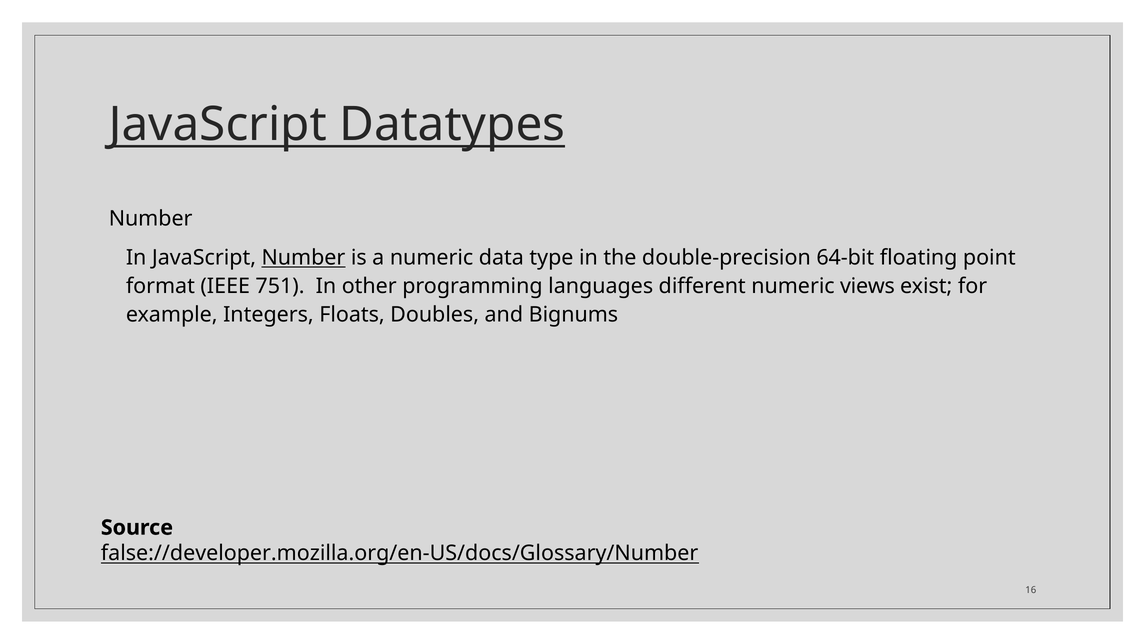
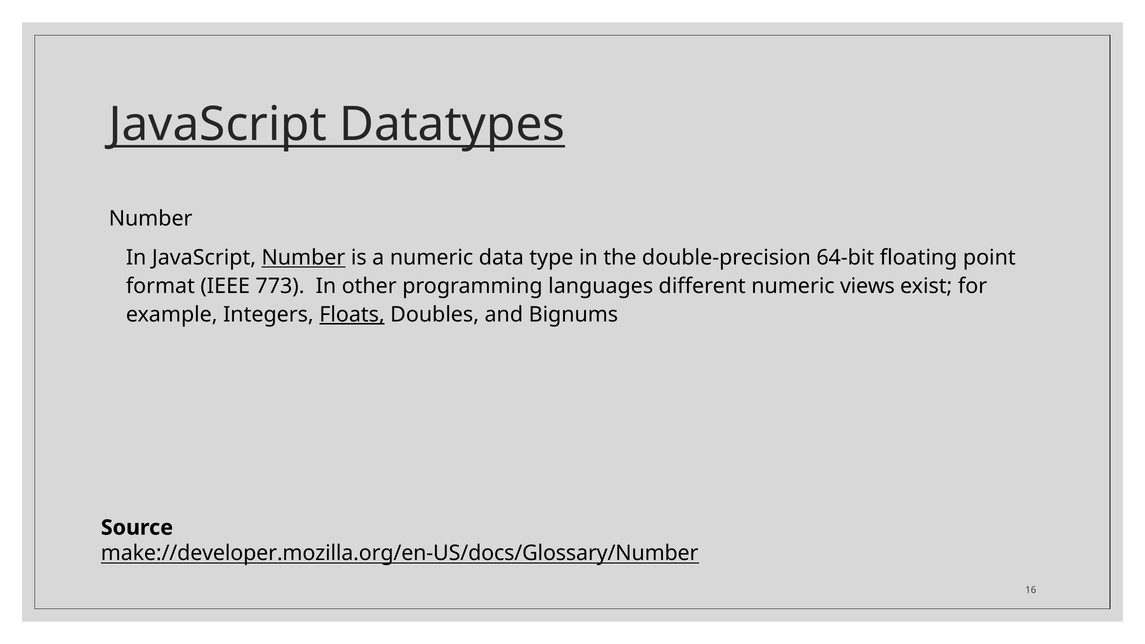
751: 751 -> 773
Floats underline: none -> present
false://developer.mozilla.org/en-US/docs/Glossary/Number: false://developer.mozilla.org/en-US/docs/Glossary/Number -> make://developer.mozilla.org/en-US/docs/Glossary/Number
